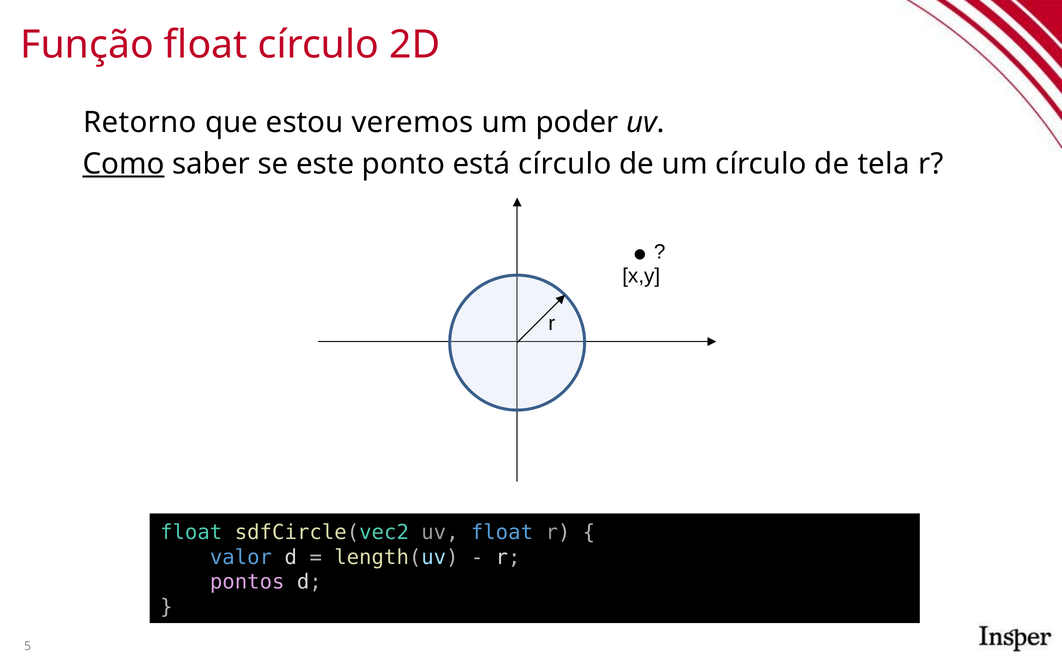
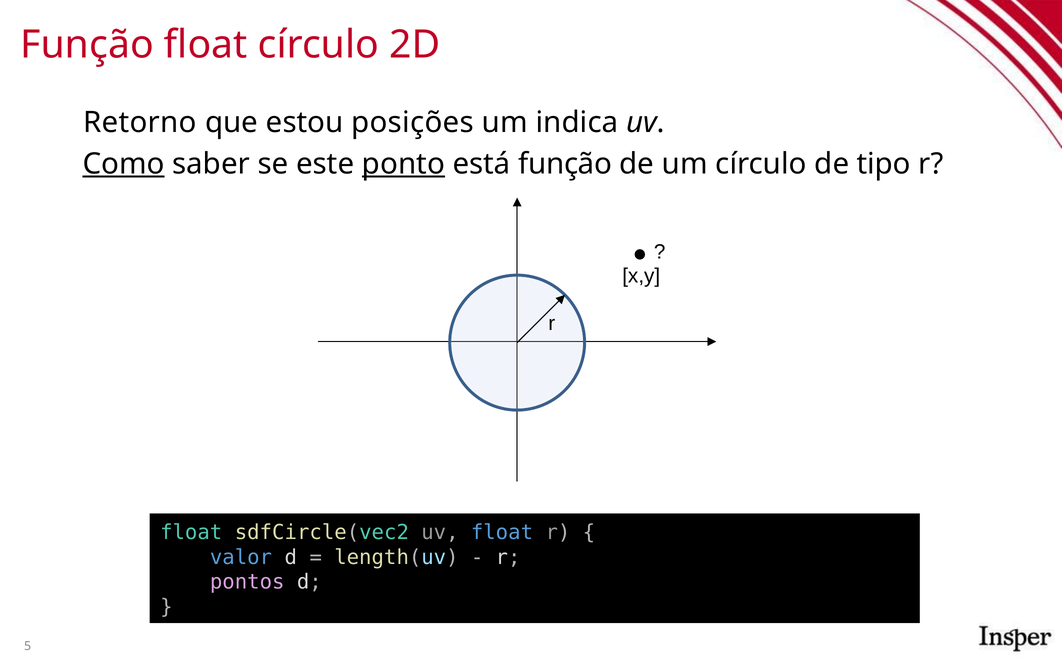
veremos: veremos -> posições
poder: poder -> indica
ponto underline: none -> present
está círculo: círculo -> função
tela: tela -> tipo
